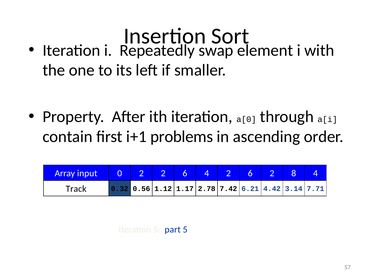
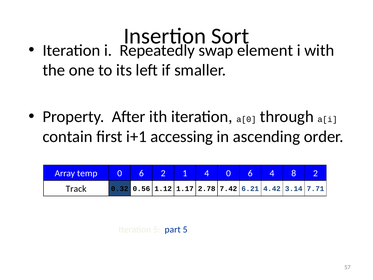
problems: problems -> accessing
input: input -> temp
0 2: 2 -> 6
2 6: 6 -> 1
4 2: 2 -> 0
6 2: 2 -> 4
8 4: 4 -> 2
